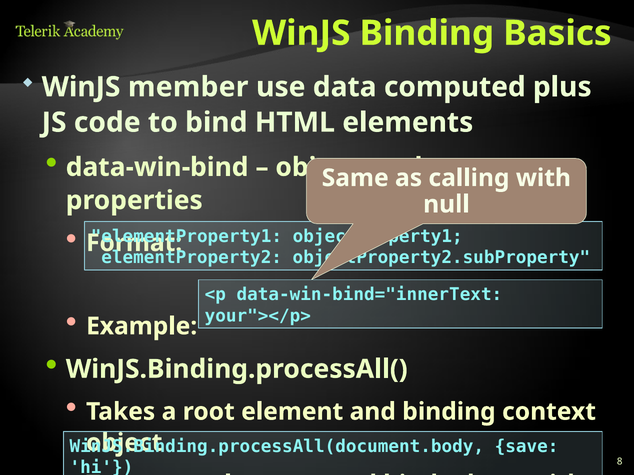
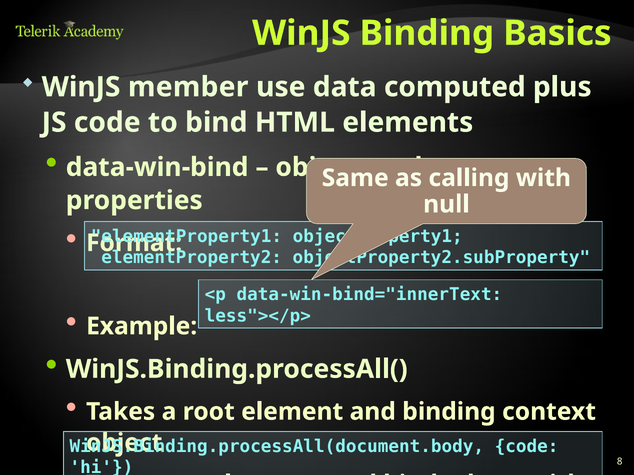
your"></p>: your"></p> -> less"></p>
save at (527, 447): save -> code
